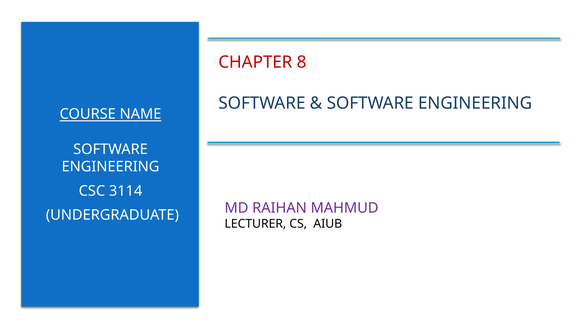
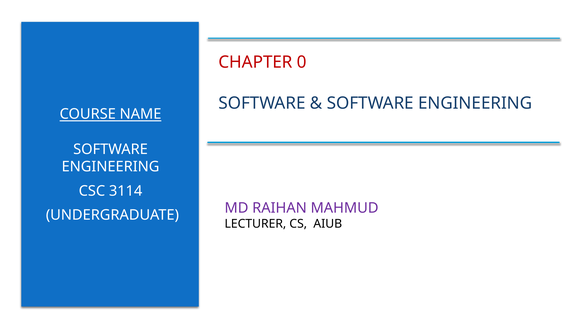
8: 8 -> 0
